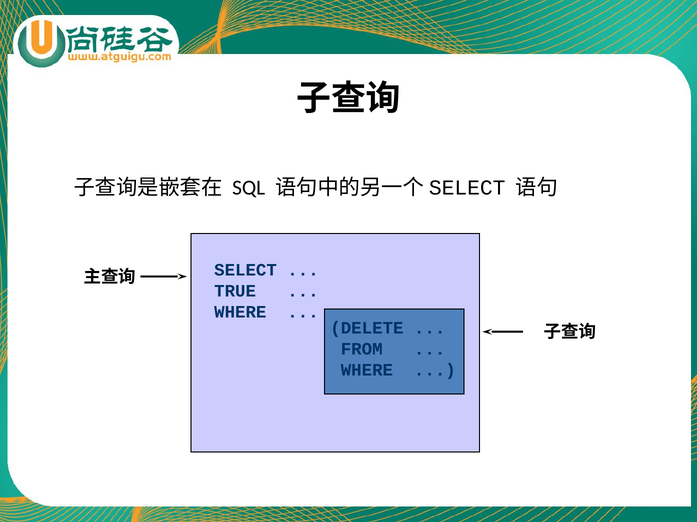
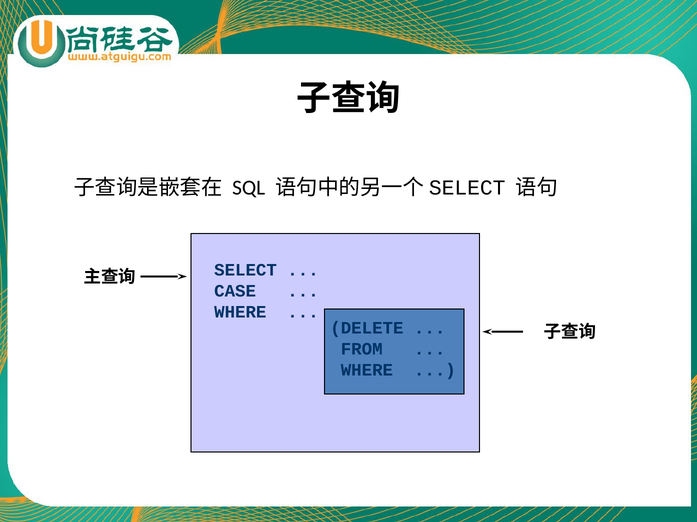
TRUE: TRUE -> CASE
